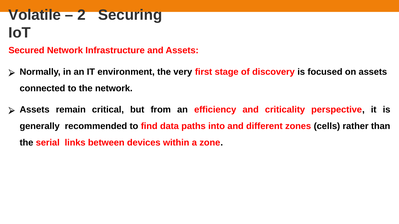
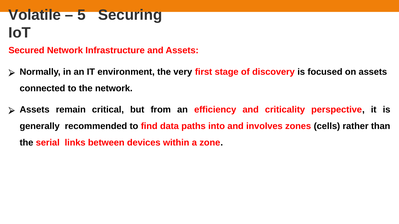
2: 2 -> 5
different: different -> involves
